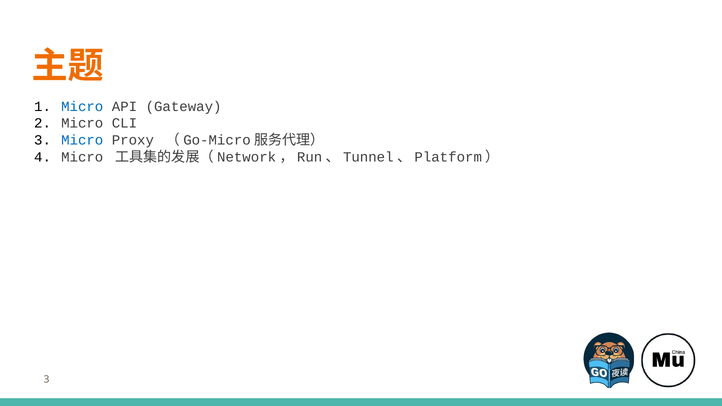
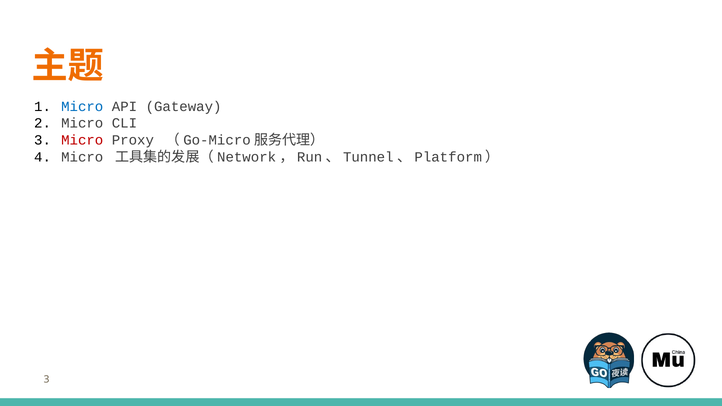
Micro at (82, 140) colour: blue -> red
